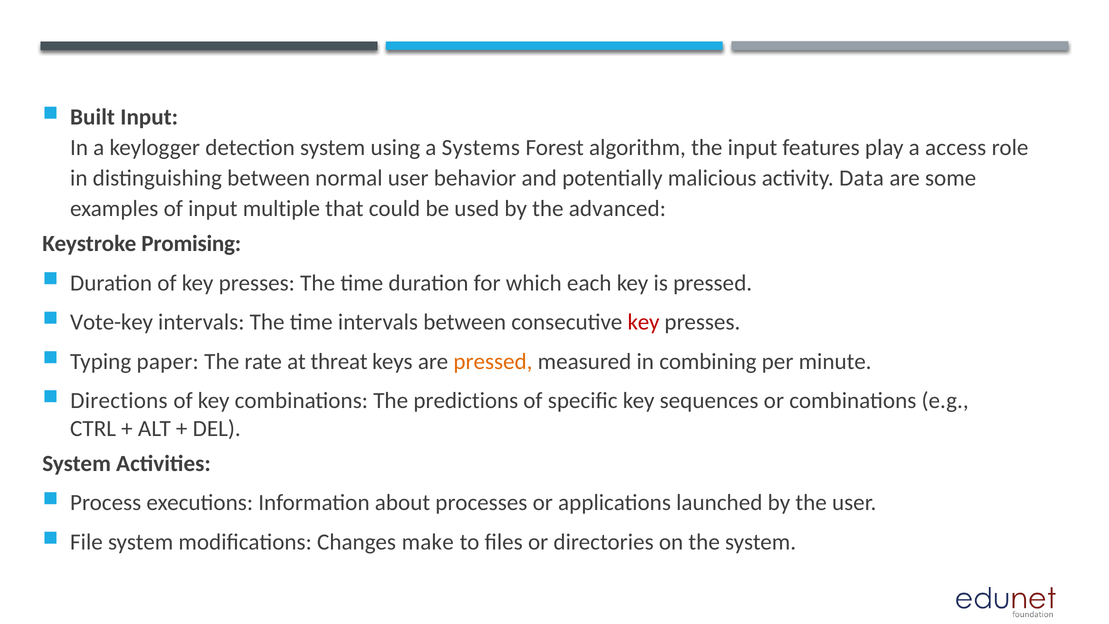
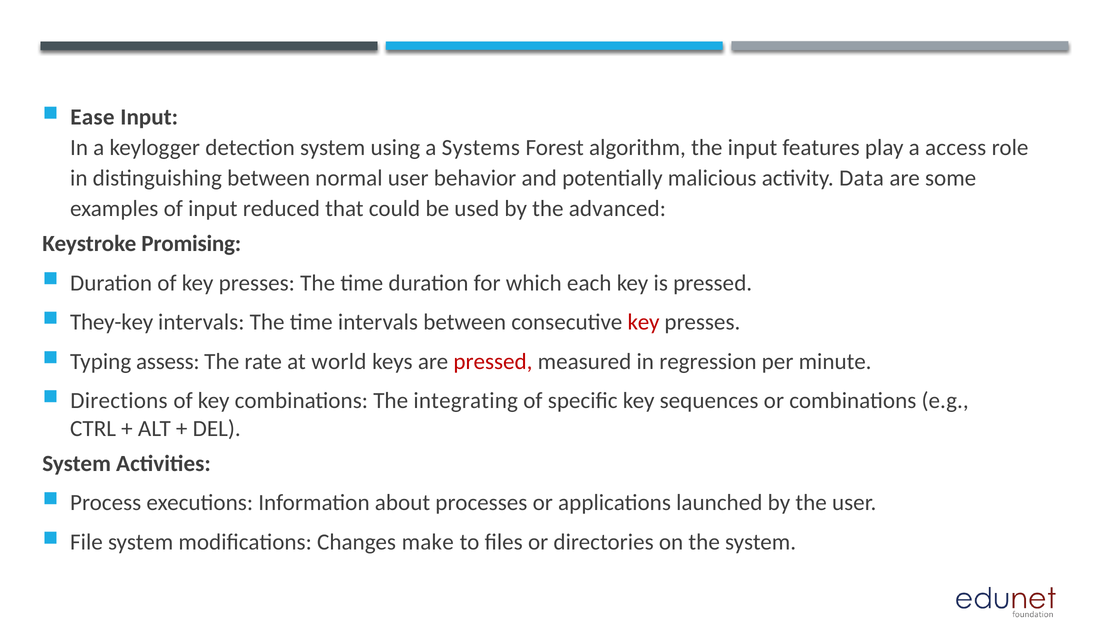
Built: Built -> Ease
multiple: multiple -> reduced
Vote-key: Vote-key -> They-key
paper: paper -> assess
threat: threat -> world
pressed at (493, 361) colour: orange -> red
combining: combining -> regression
predictions: predictions -> integrating
